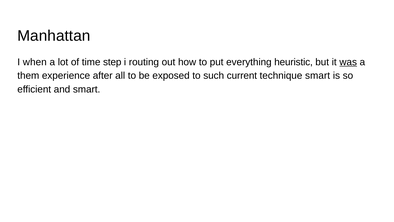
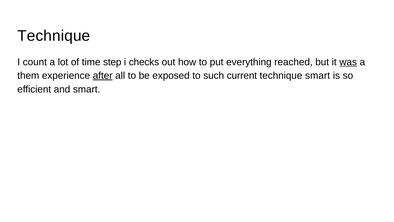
Manhattan at (54, 36): Manhattan -> Technique
when: when -> count
routing: routing -> checks
heuristic: heuristic -> reached
after underline: none -> present
